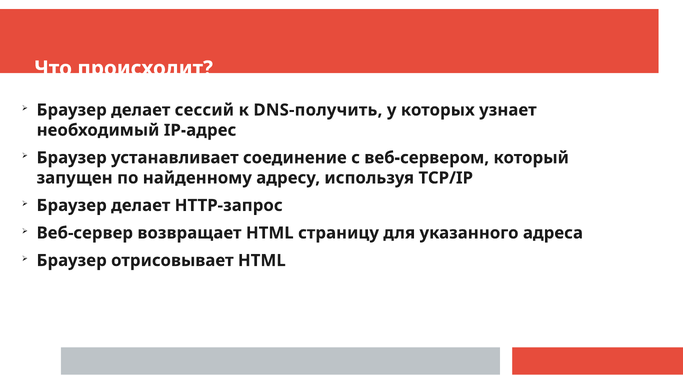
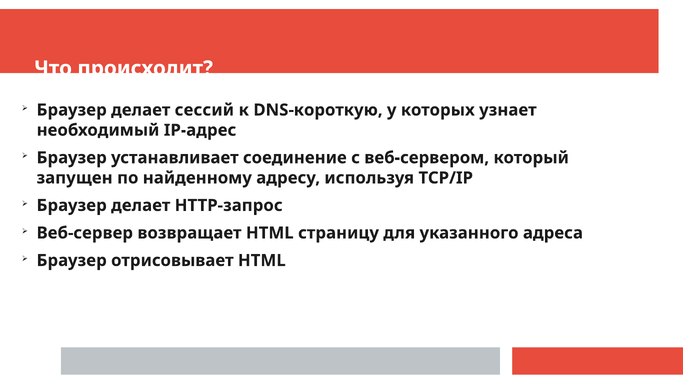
DNS-получить: DNS-получить -> DNS-короткую
